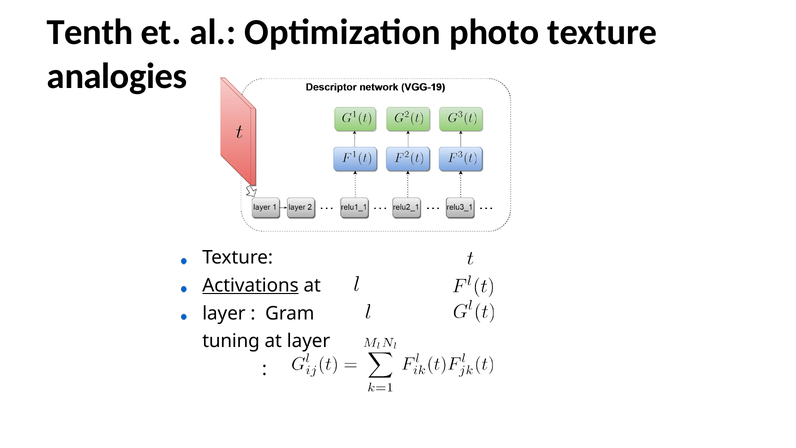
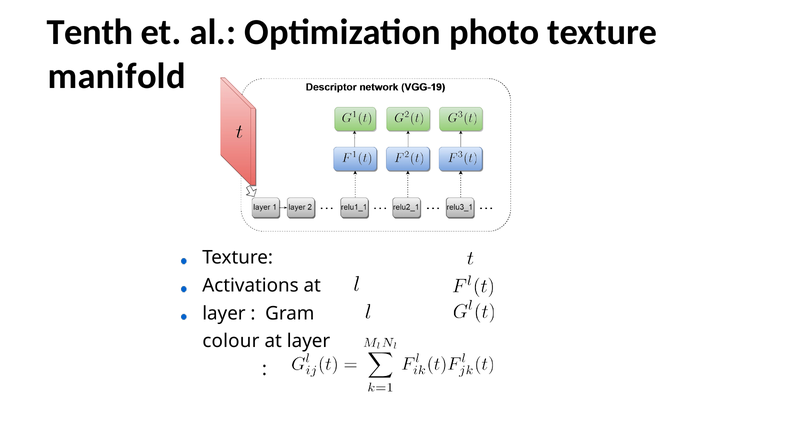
analogies: analogies -> manifold
Activations underline: present -> none
tuning: tuning -> colour
